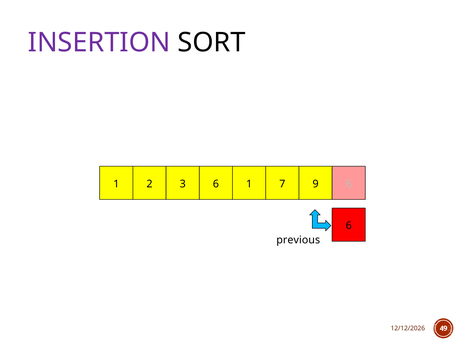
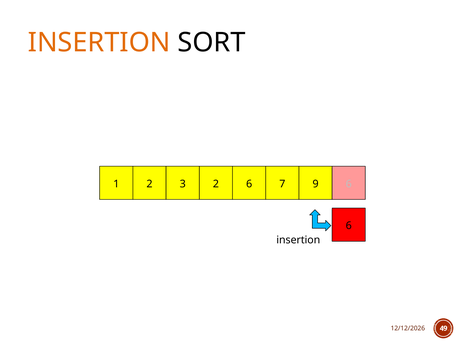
INSERTION at (99, 43) colour: purple -> orange
1 6: 6 -> 2
2 1: 1 -> 6
previous at (298, 240): previous -> insertion
